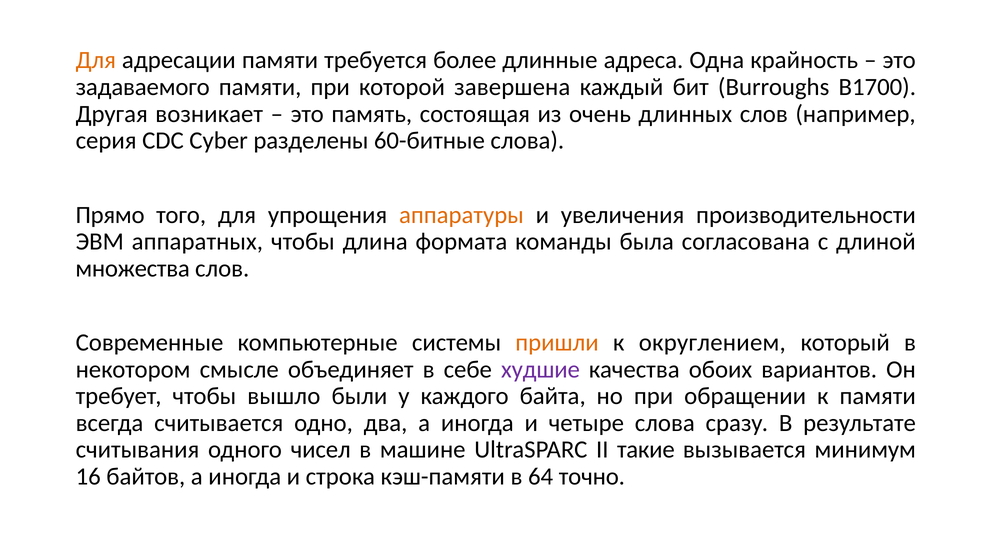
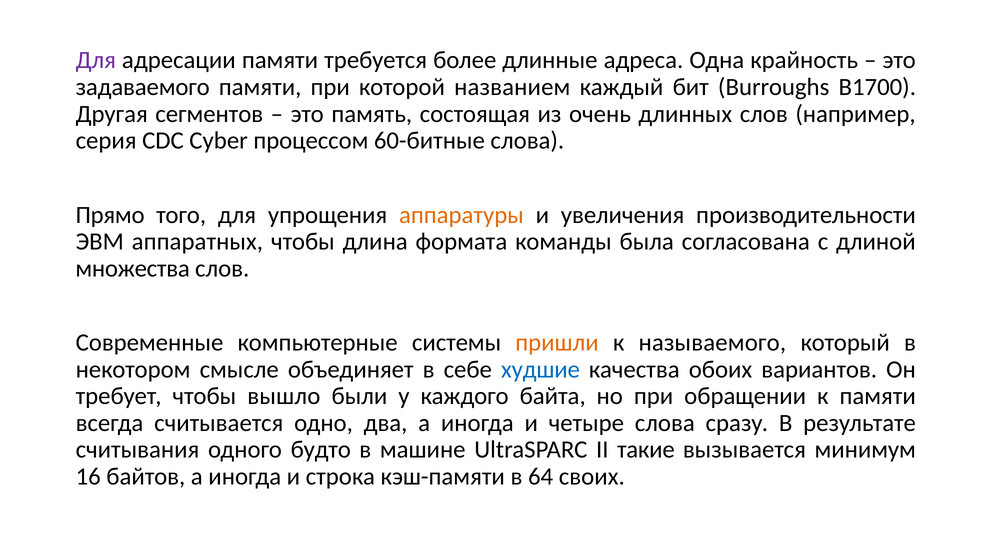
Для at (96, 60) colour: orange -> purple
завершена: завершена -> названием
возникает: возникает -> сегментов
разделены: разделены -> процессом
округлением: округлением -> называемого
худшие colour: purple -> blue
чисел: чисел -> будто
точно: точно -> своих
